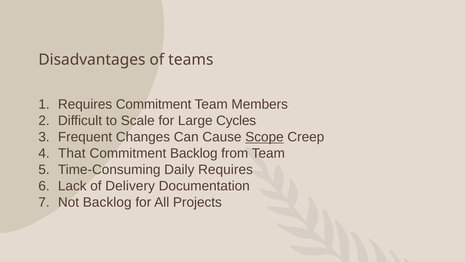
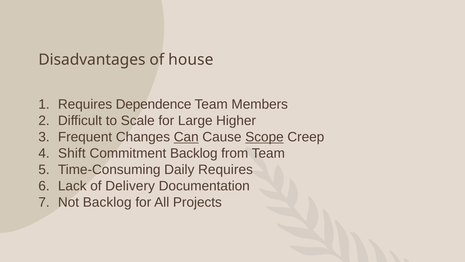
teams: teams -> house
Requires Commitment: Commitment -> Dependence
Cycles: Cycles -> Higher
Can underline: none -> present
That: That -> Shift
